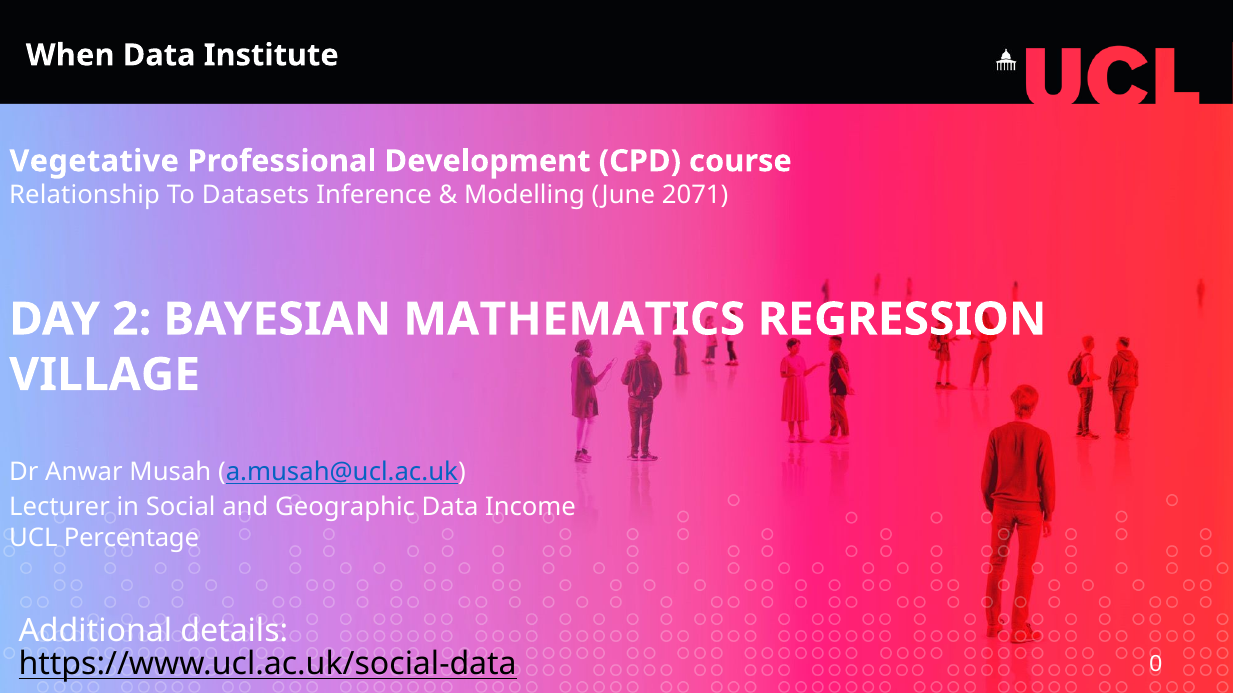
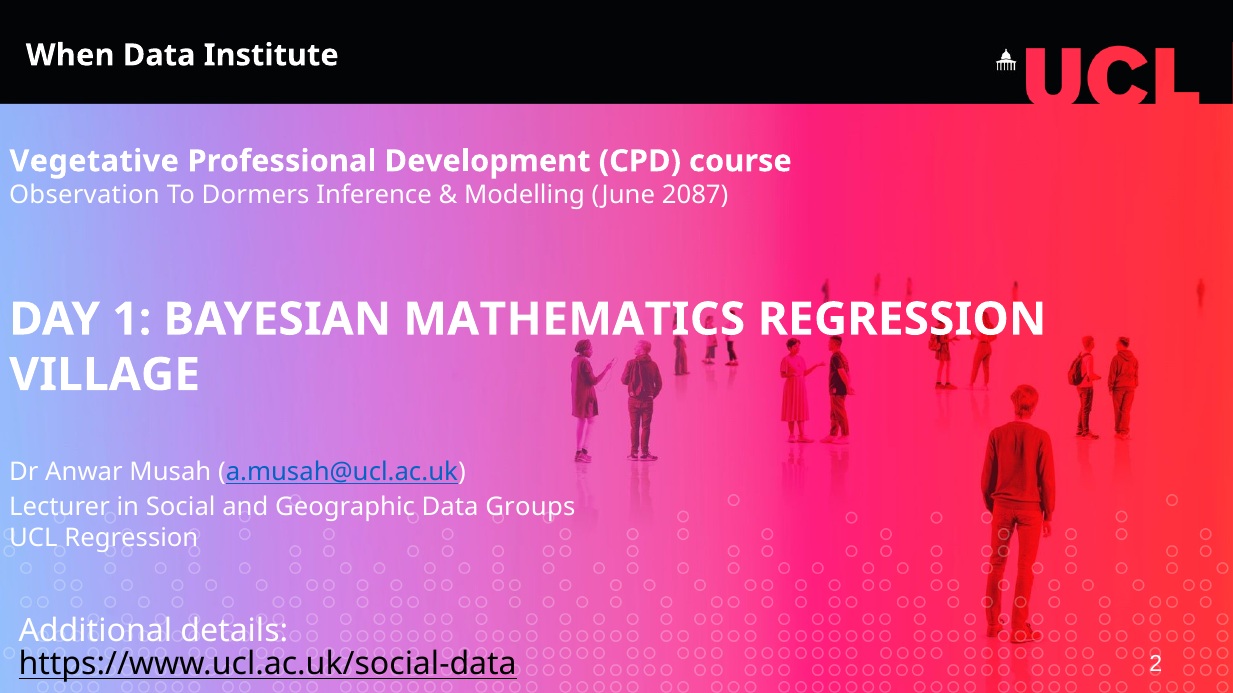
Relationship: Relationship -> Observation
Datasets: Datasets -> Dormers
2071: 2071 -> 2087
2: 2 -> 1
Income: Income -> Groups
UCL Percentage: Percentage -> Regression
0: 0 -> 2
